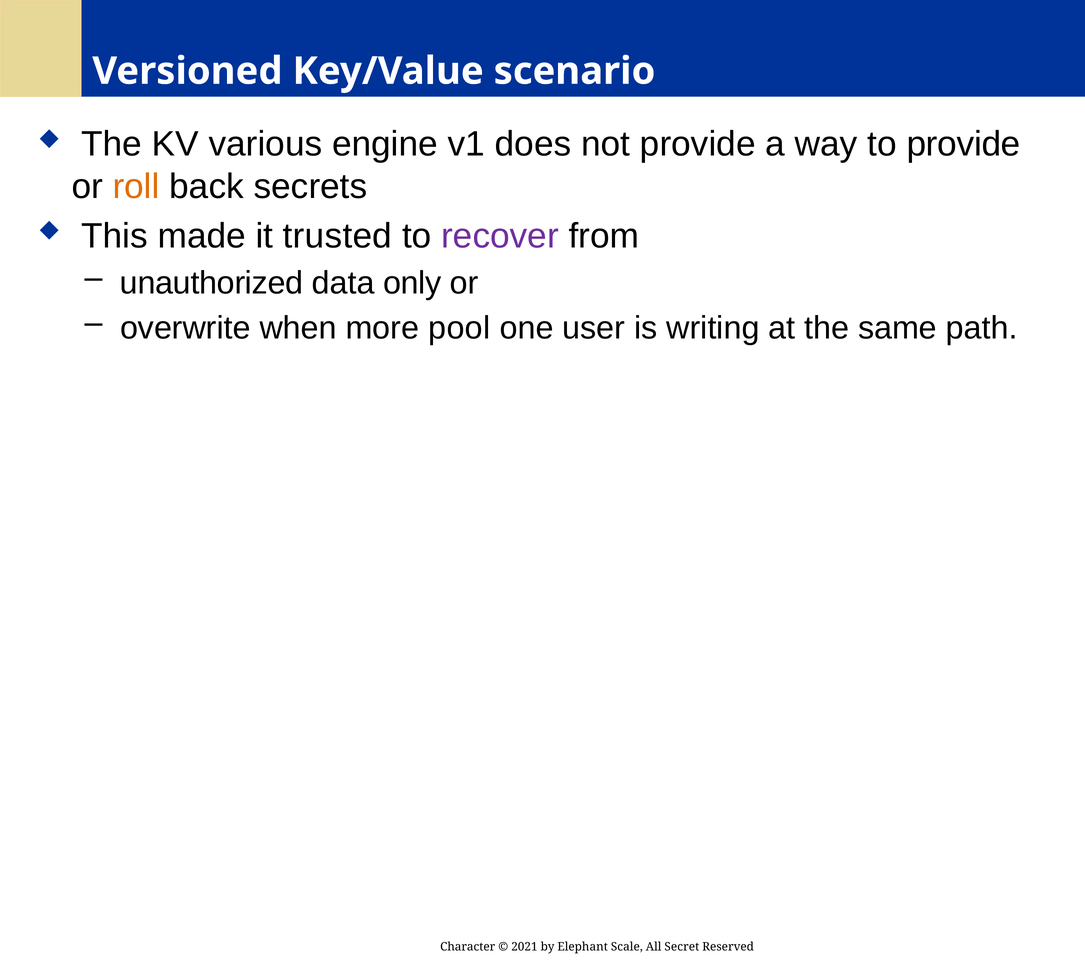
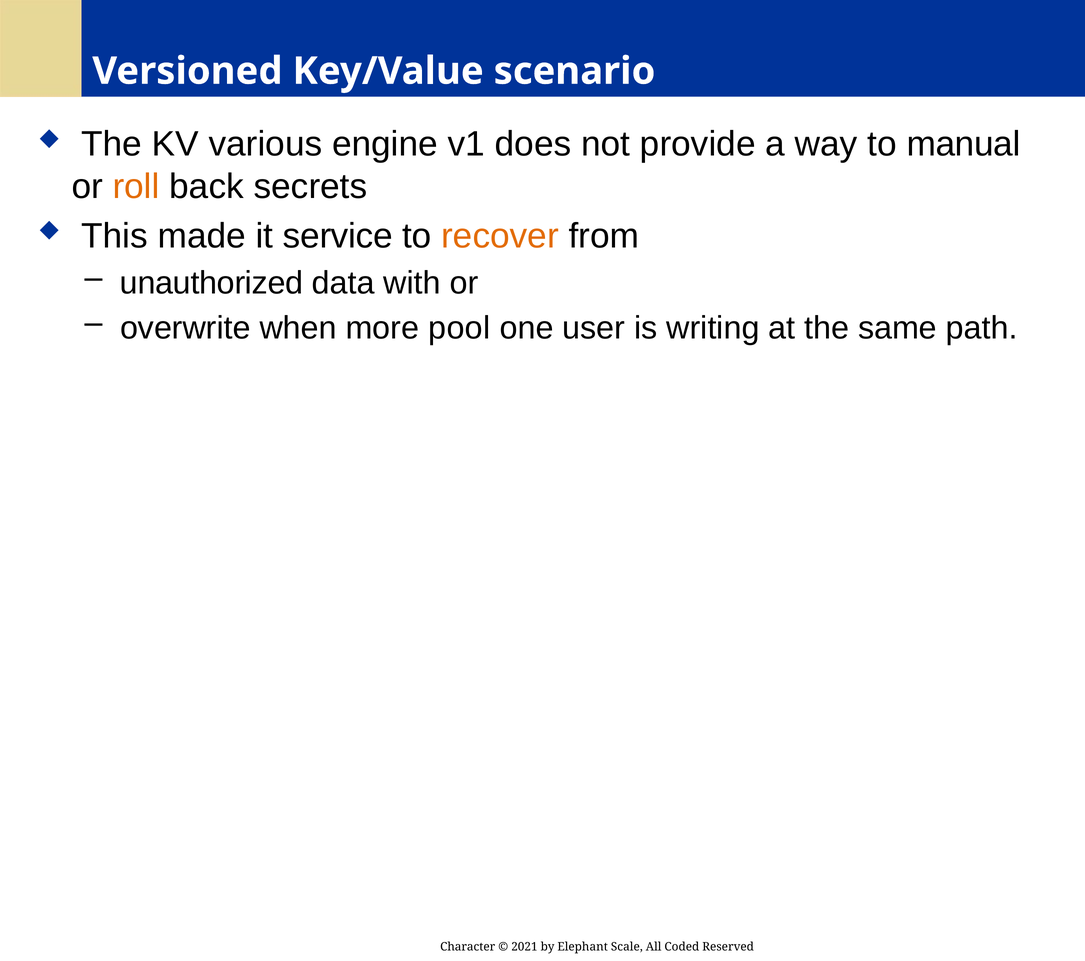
to provide: provide -> manual
trusted: trusted -> service
recover colour: purple -> orange
only: only -> with
Secret: Secret -> Coded
